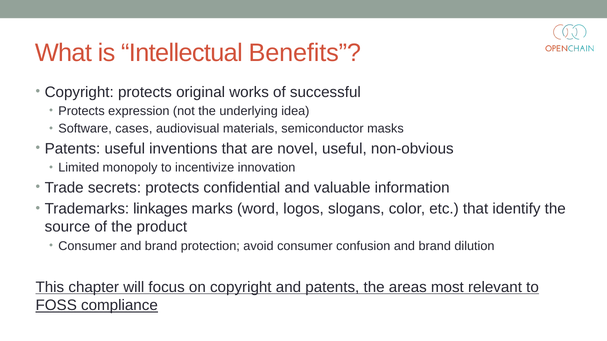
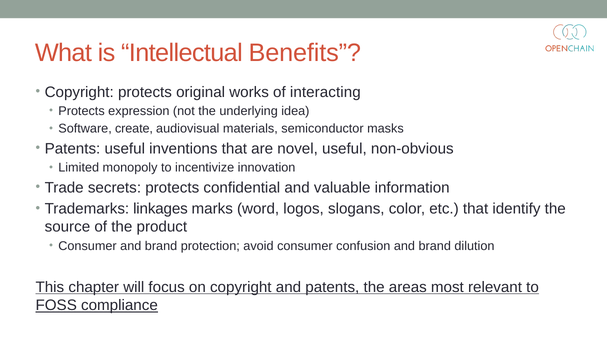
successful: successful -> interacting
cases: cases -> create
